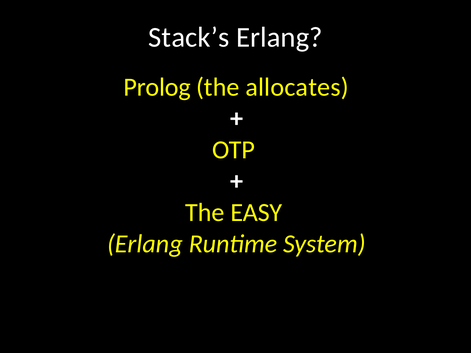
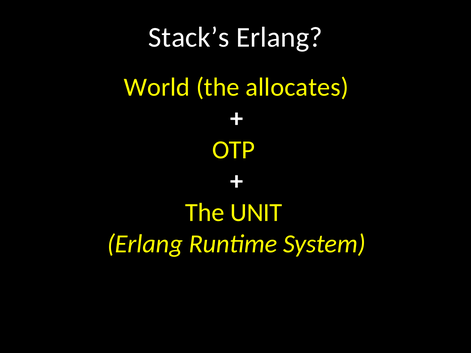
Prolog: Prolog -> World
EASY: EASY -> UNIT
